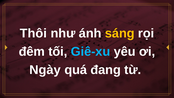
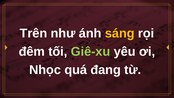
Thôi: Thôi -> Trên
Giê-xu colour: light blue -> light green
Ngày: Ngày -> Nhọc
